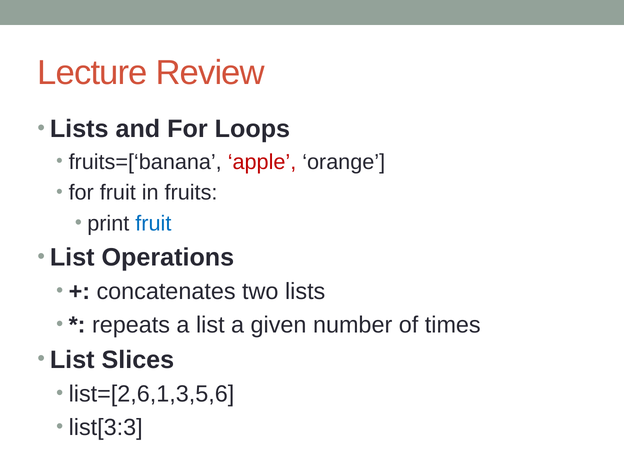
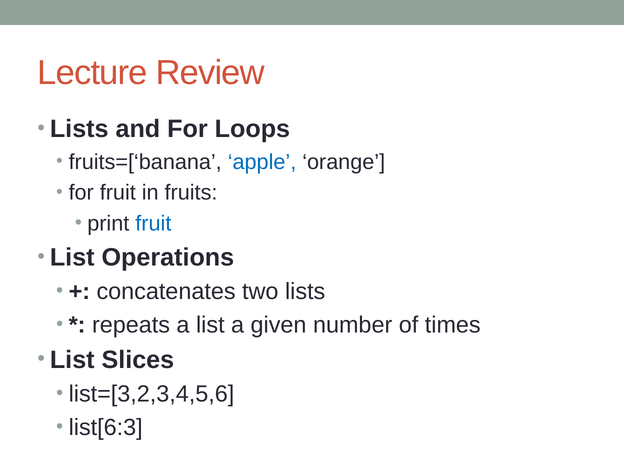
apple colour: red -> blue
list=[2,6,1,3,5,6: list=[2,6,1,3,5,6 -> list=[3,2,3,4,5,6
list[3:3: list[3:3 -> list[6:3
